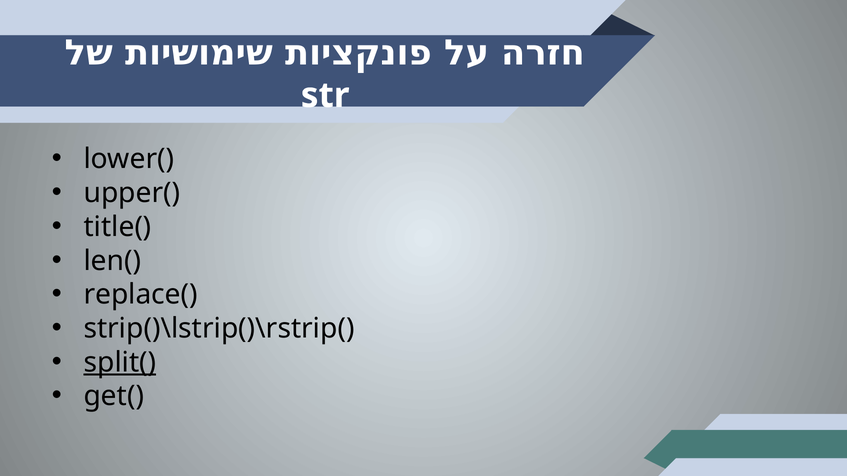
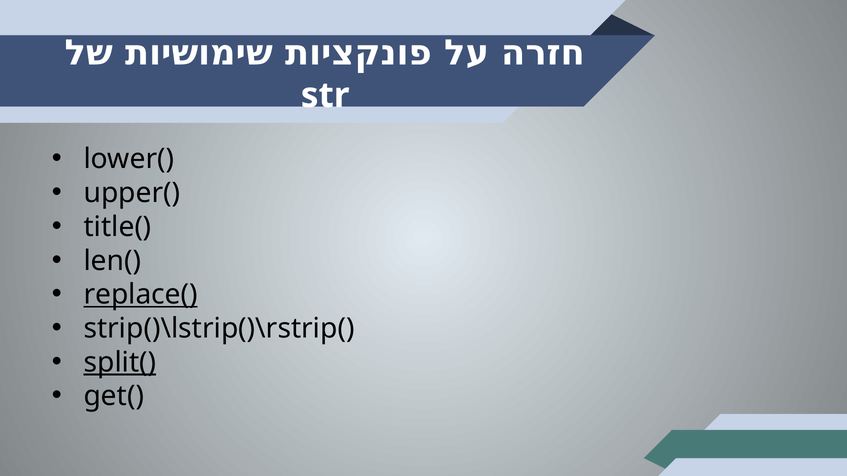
replace( underline: none -> present
